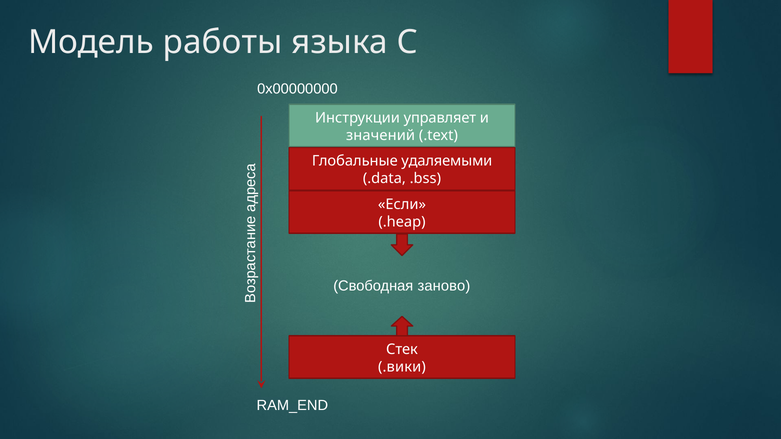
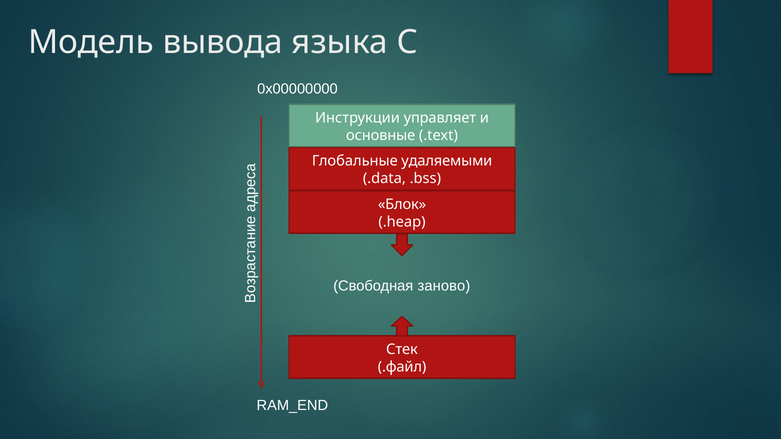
работы: работы -> вывода
значений: значений -> основные
Если: Если -> Блок
.вики: .вики -> .файл
